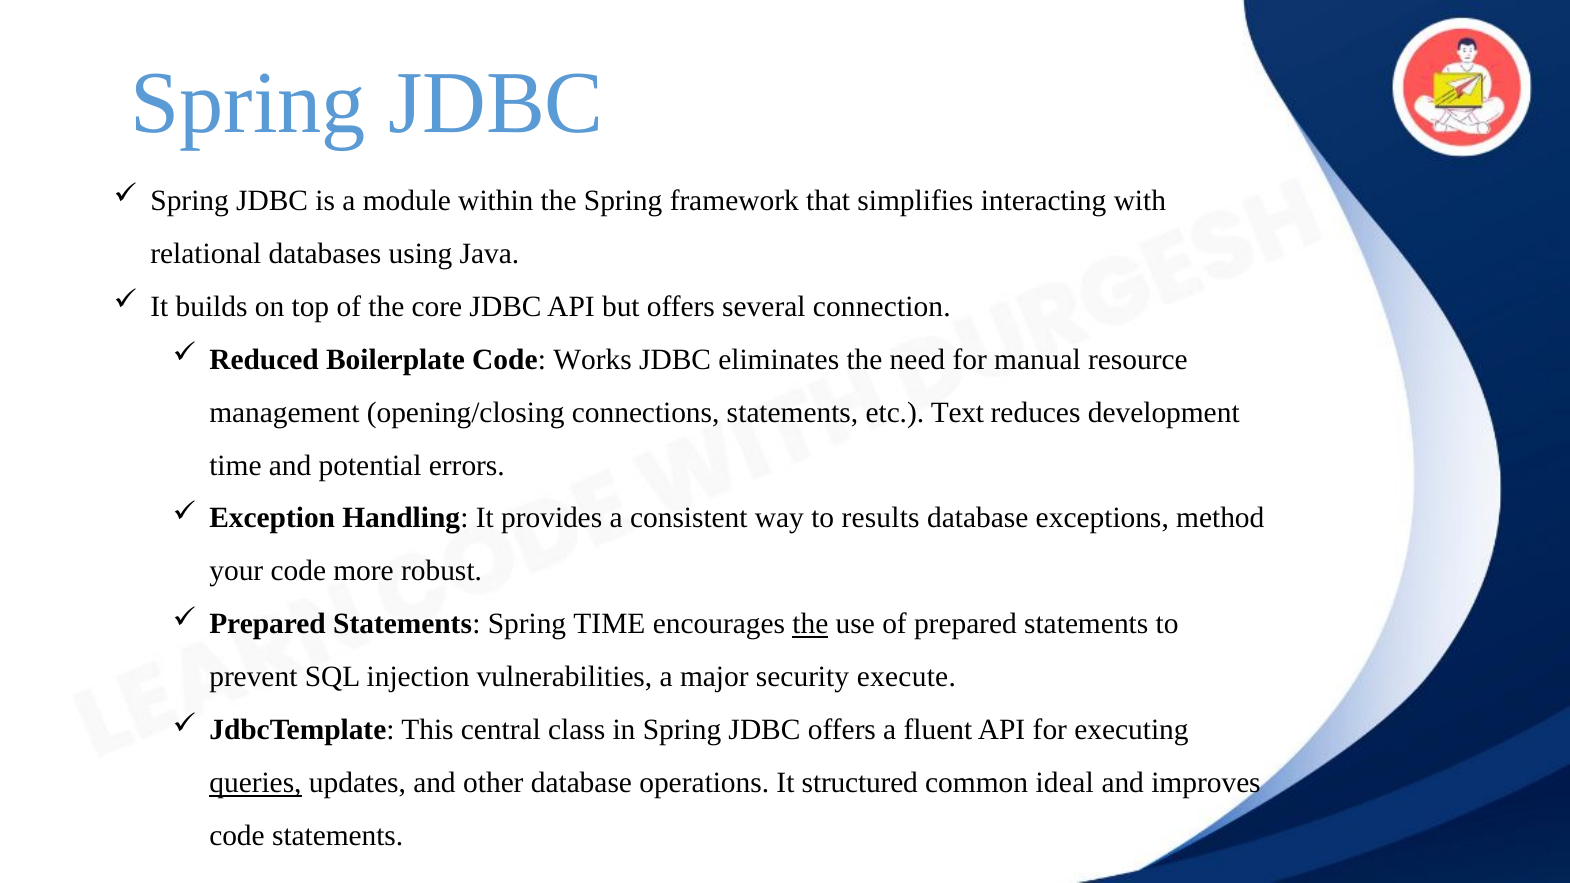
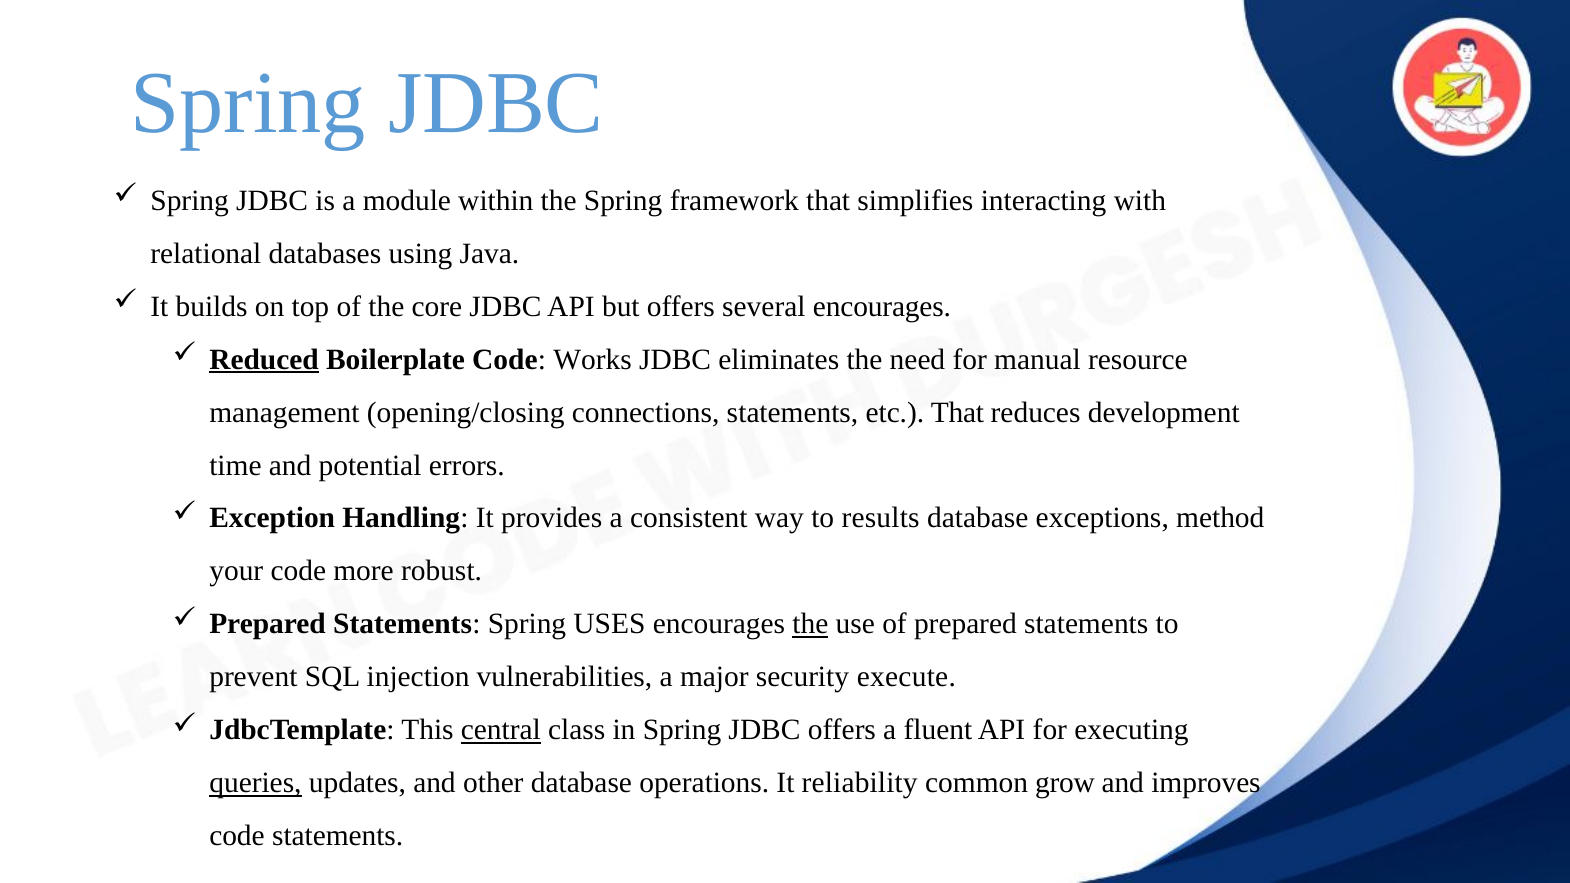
several connection: connection -> encourages
Reduced underline: none -> present
etc Text: Text -> That
Spring TIME: TIME -> USES
central underline: none -> present
structured: structured -> reliability
ideal: ideal -> grow
